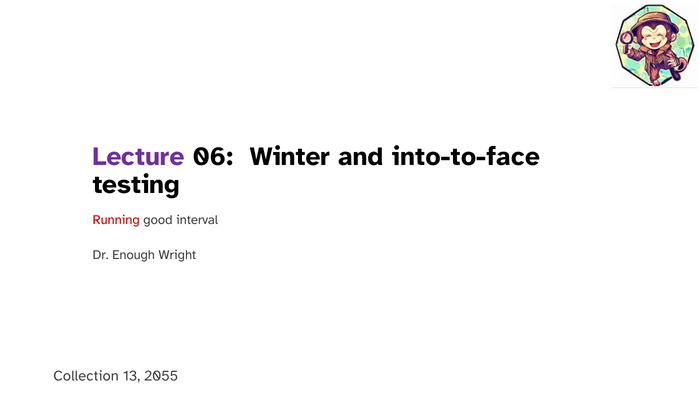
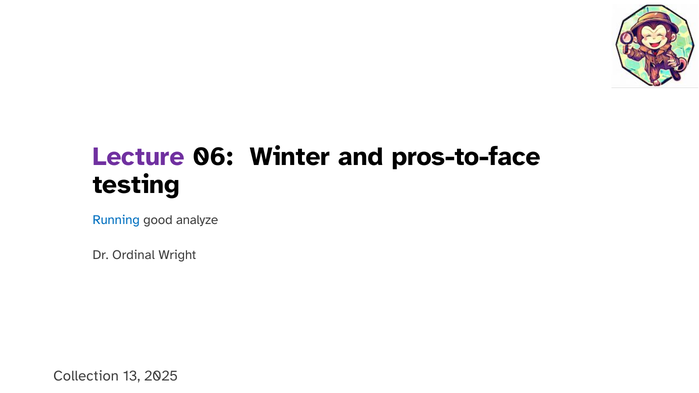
into-to-face: into-to-face -> pros-to-face
Running colour: red -> blue
interval: interval -> analyze
Enough: Enough -> Ordinal
2055: 2055 -> 2025
